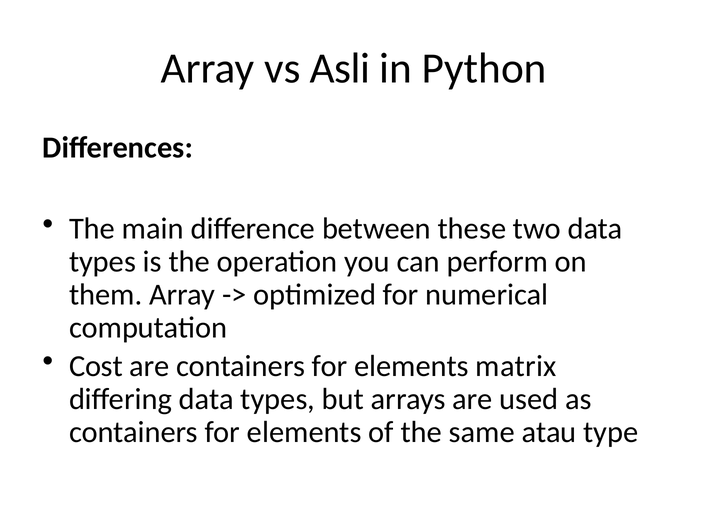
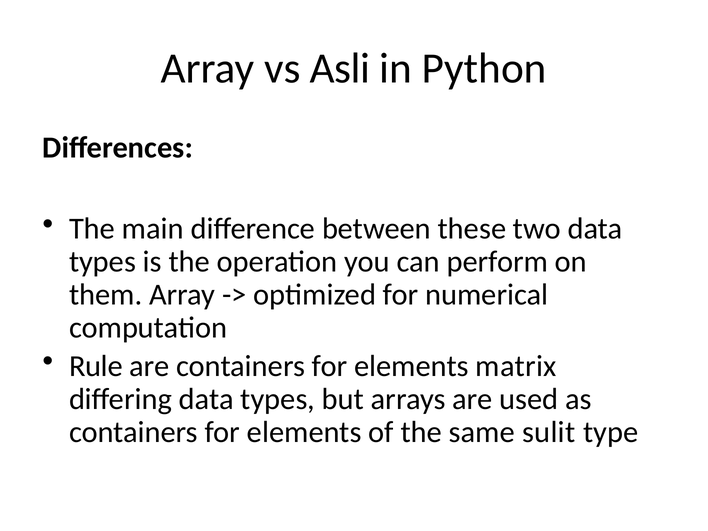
Cost: Cost -> Rule
atau: atau -> sulit
